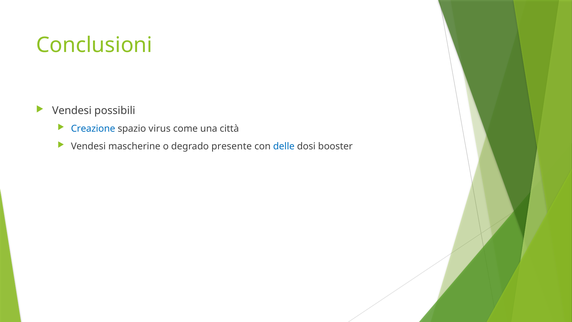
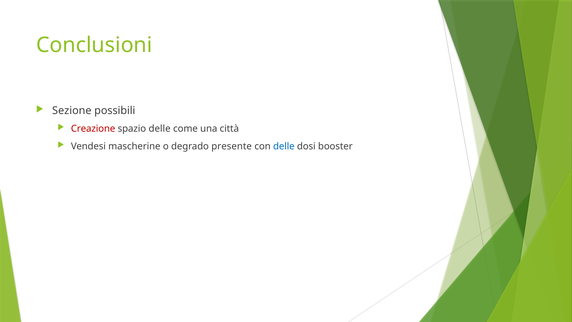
Vendesi at (72, 111): Vendesi -> Sezione
Creazione colour: blue -> red
spazio virus: virus -> delle
